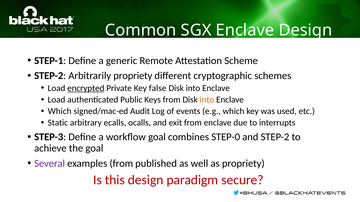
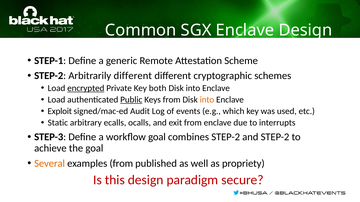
Arbitrarily propriety: propriety -> different
false: false -> both
Public underline: none -> present
Which at (60, 112): Which -> Exploit
combines STEP-0: STEP-0 -> STEP-2
Several colour: purple -> orange
